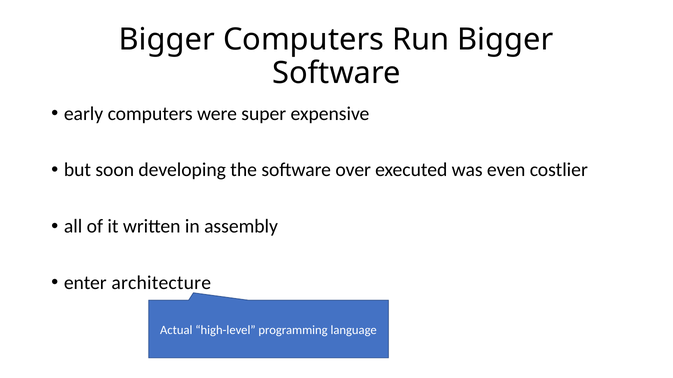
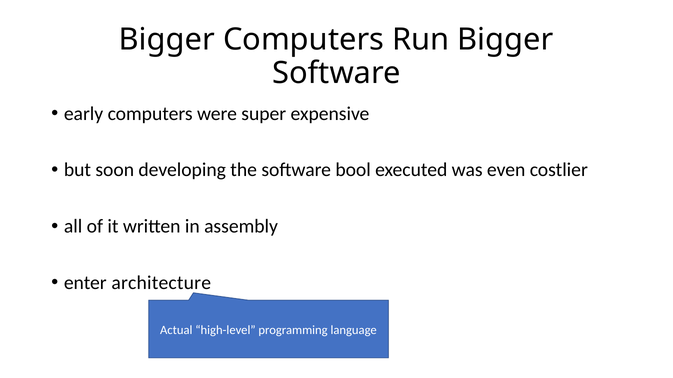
over: over -> bool
